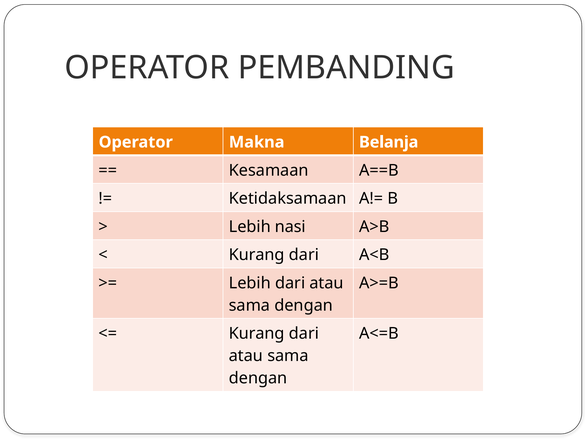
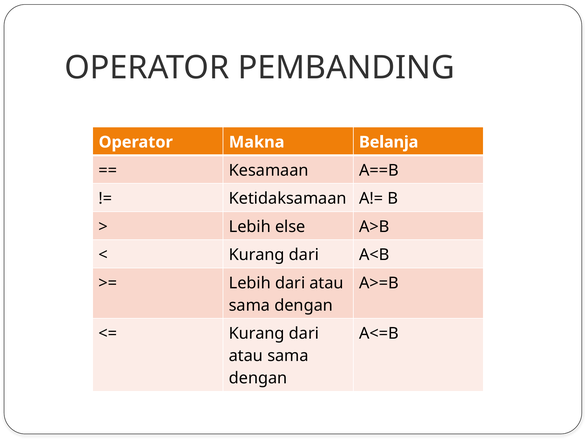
nasi: nasi -> else
